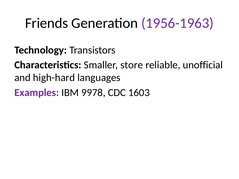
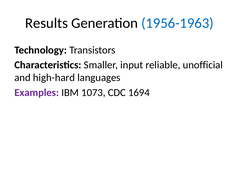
Friends: Friends -> Results
1956-1963 colour: purple -> blue
store: store -> input
9978: 9978 -> 1073
1603: 1603 -> 1694
